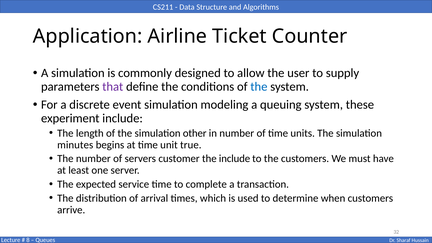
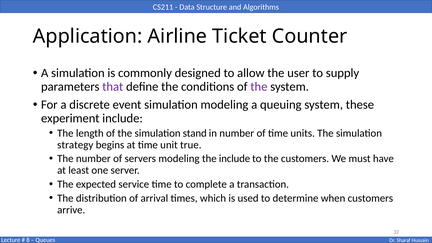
the at (259, 87) colour: blue -> purple
other: other -> stand
minutes: minutes -> strategy
servers customer: customer -> modeling
